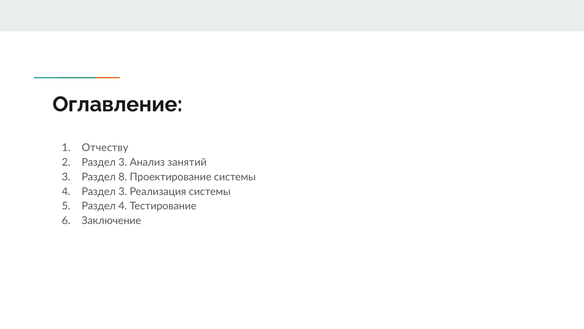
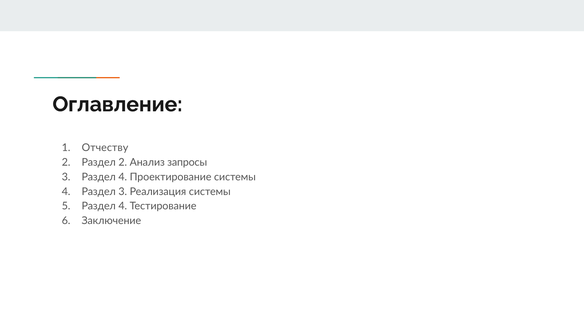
2 Раздел 3: 3 -> 2
занятий: занятий -> запросы
3 Раздел 8: 8 -> 4
